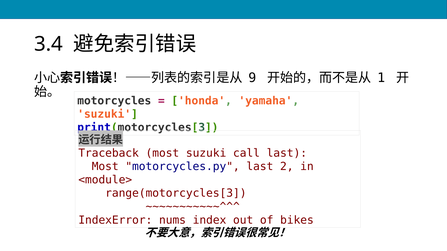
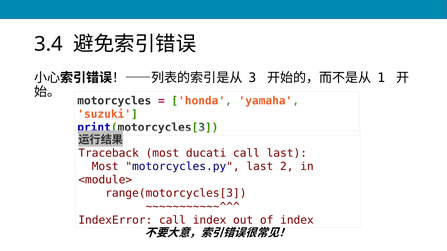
9: 9 -> 3
most suzuki: suzuki -> ducati
IndexError nums: nums -> call
of bikes: bikes -> index
